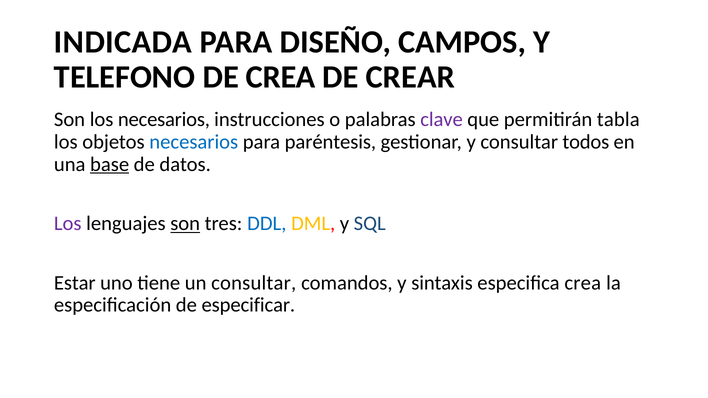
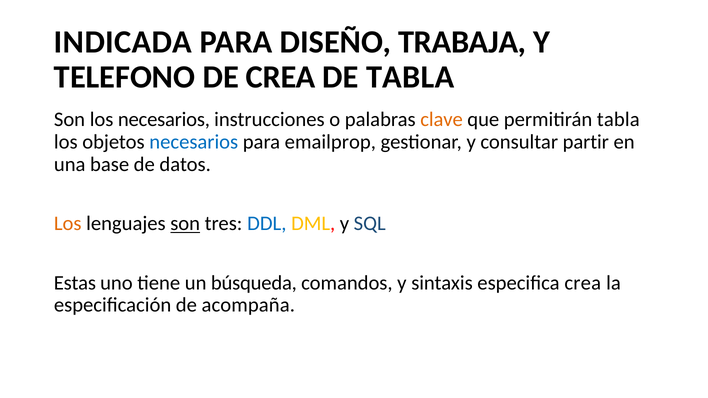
CAMPOS: CAMPOS -> TRABAJA
DE CREAR: CREAR -> TABLA
clave colour: purple -> orange
paréntesis: paréntesis -> emailprop
todos: todos -> partir
base underline: present -> none
Los at (68, 224) colour: purple -> orange
Estar: Estar -> Estas
un consultar: consultar -> búsqueda
especificar: especificar -> acompaña
